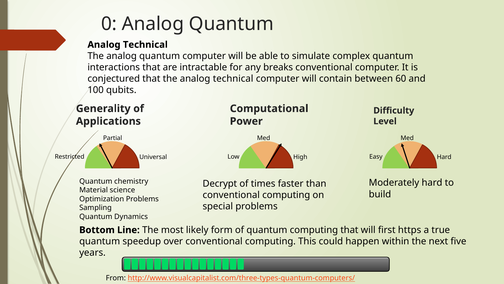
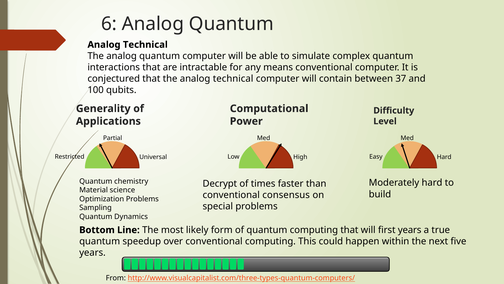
0: 0 -> 6
breaks: breaks -> means
60: 60 -> 37
computing at (286, 195): computing -> consensus
first https: https -> years
